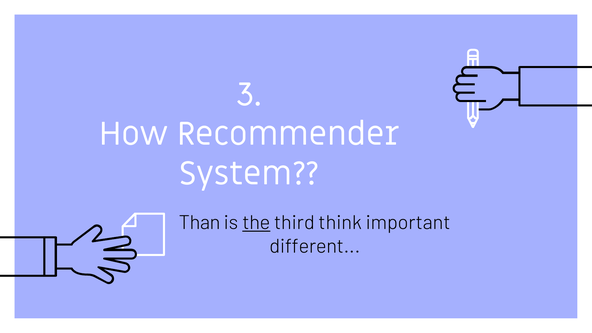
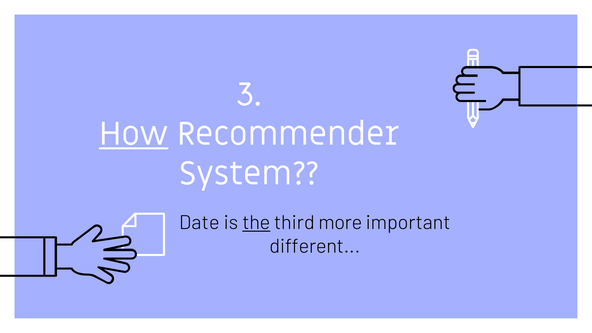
How underline: none -> present
Than: Than -> Date
think: think -> more
